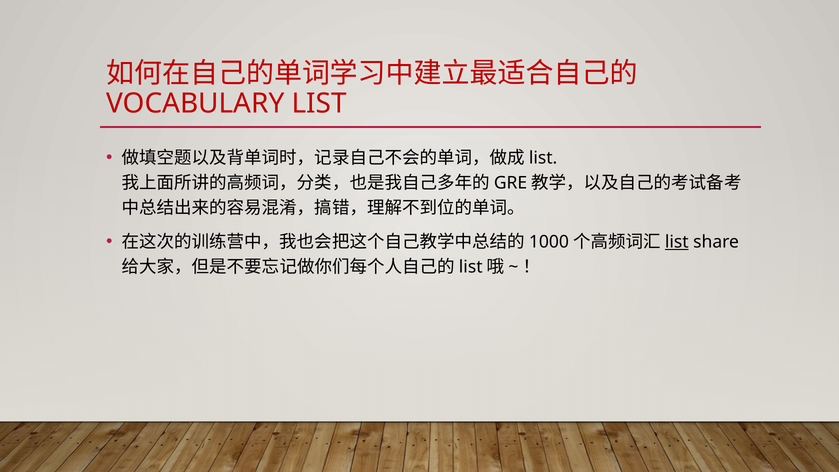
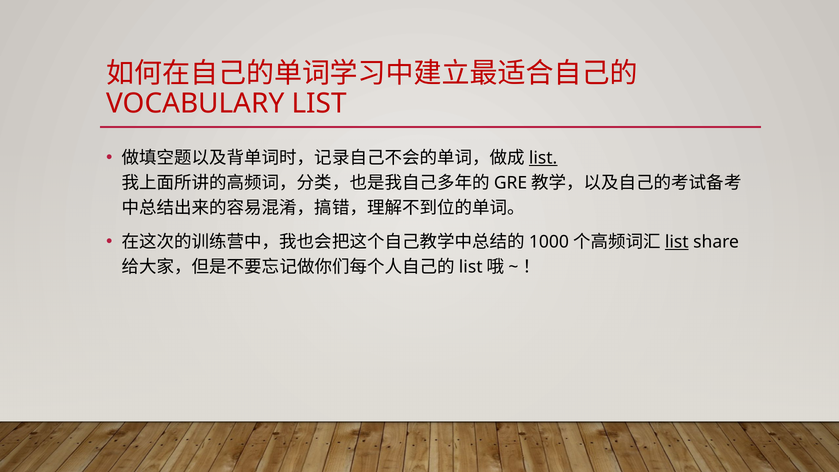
list at (543, 158) underline: none -> present
